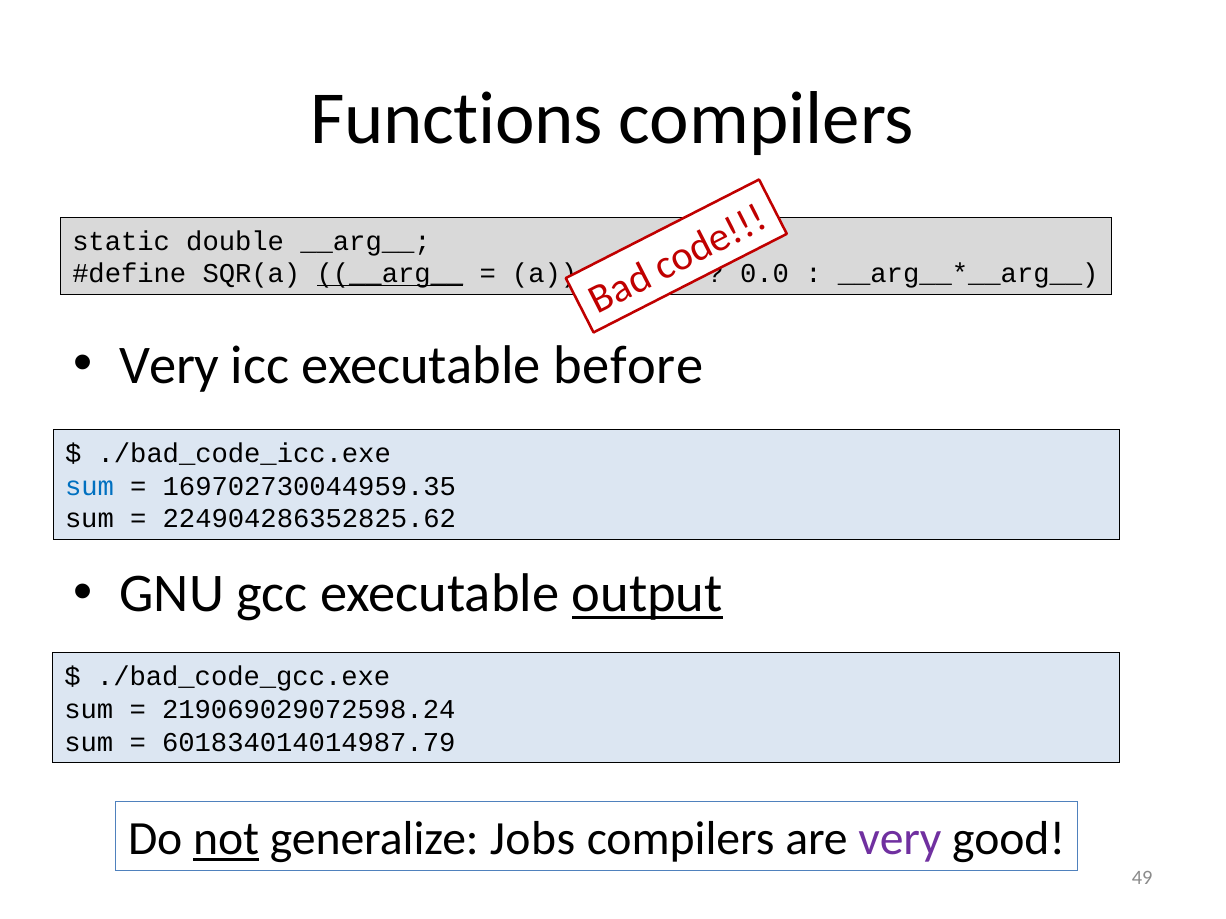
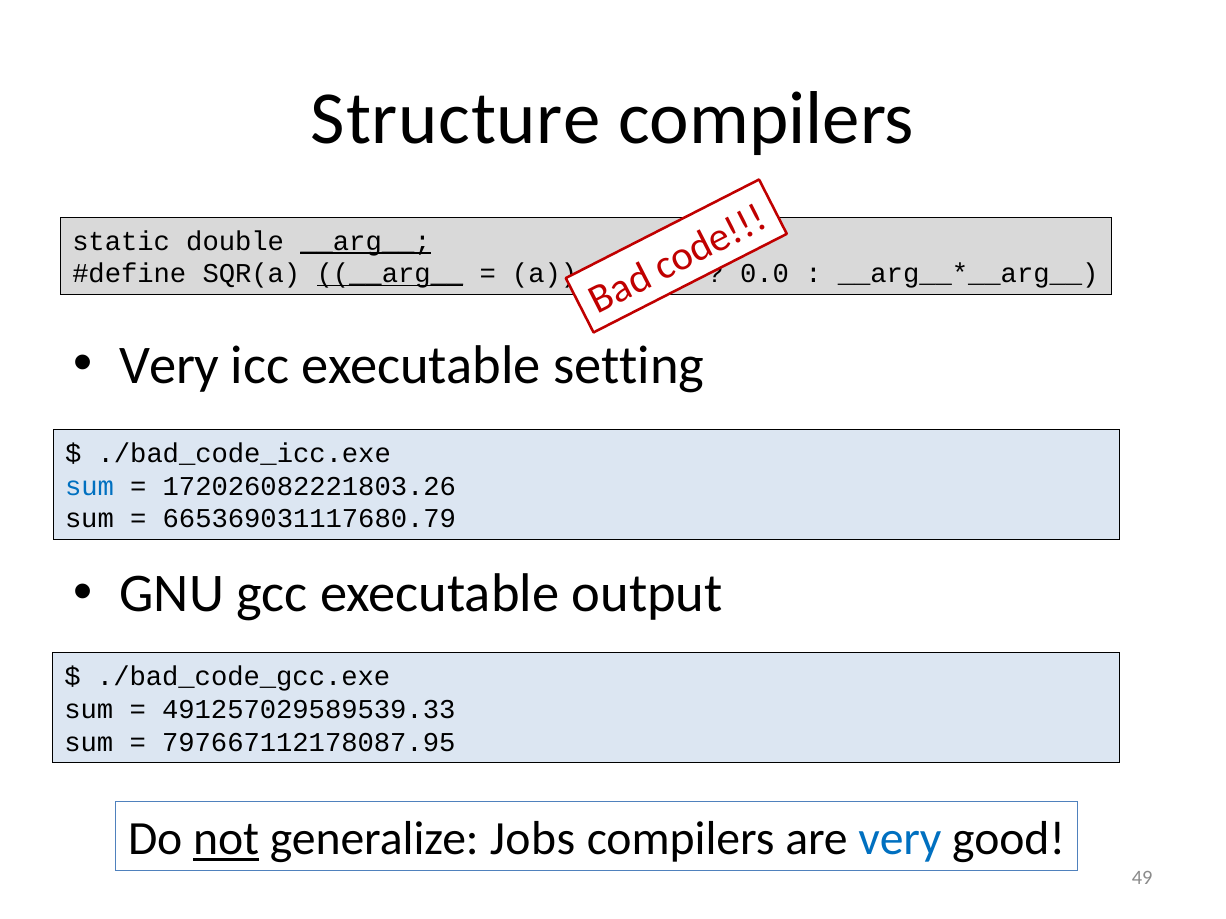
Functions: Functions -> Structure
__arg__ at (366, 241) underline: none -> present
before: before -> setting
169702730044959.35: 169702730044959.35 -> 172026082221803.26
224904286352825.62: 224904286352825.62 -> 665369031117680.79
output underline: present -> none
219069029072598.24: 219069029072598.24 -> 491257029589539.33
601834014014987.79: 601834014014987.79 -> 797667112178087.95
very at (900, 840) colour: purple -> blue
